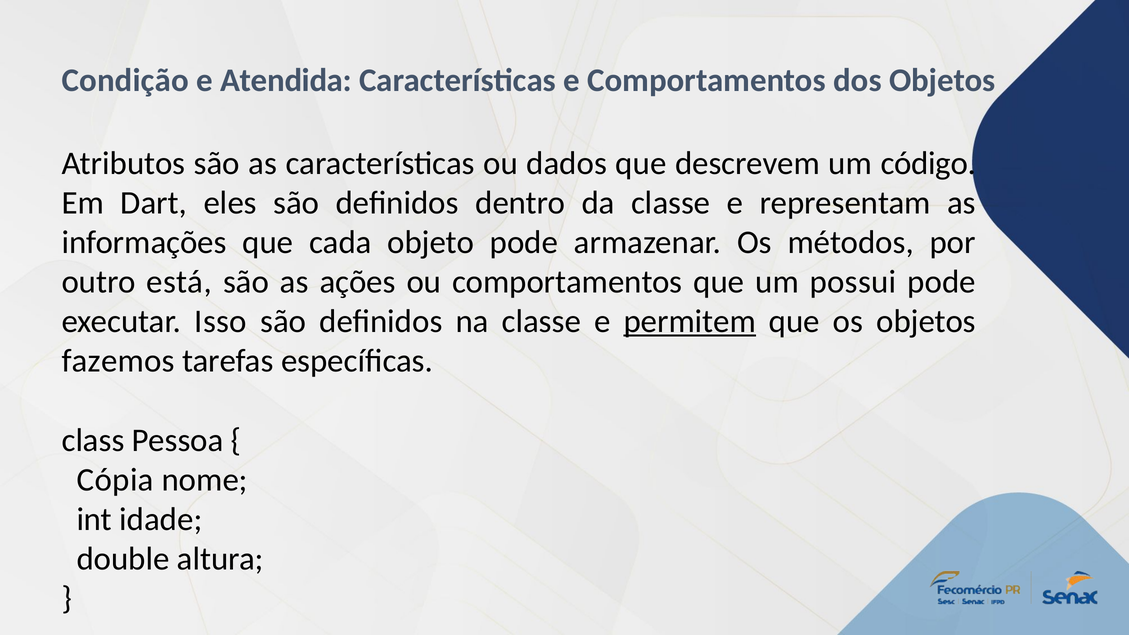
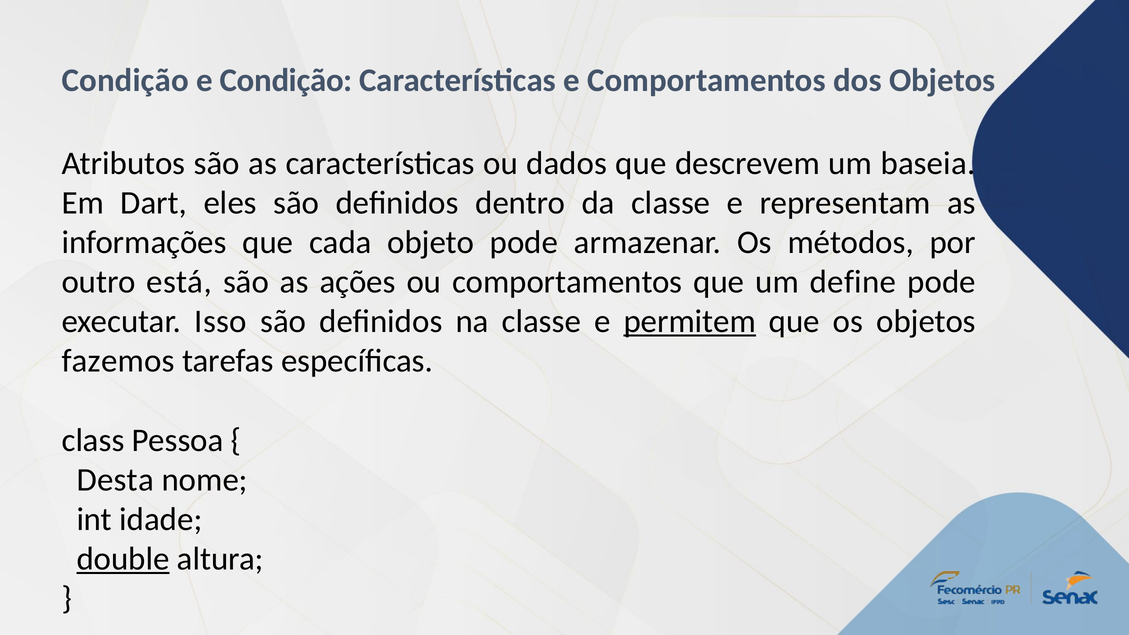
e Atendida: Atendida -> Condição
código: código -> baseia
possui: possui -> define
Cópia: Cópia -> Desta
double underline: none -> present
